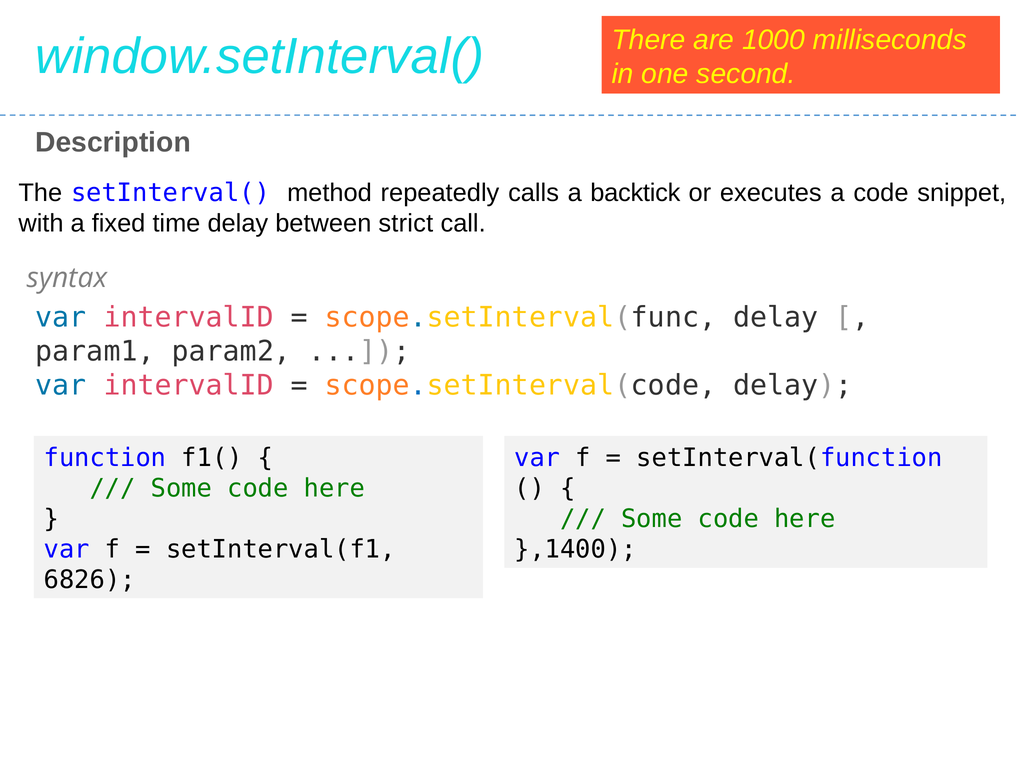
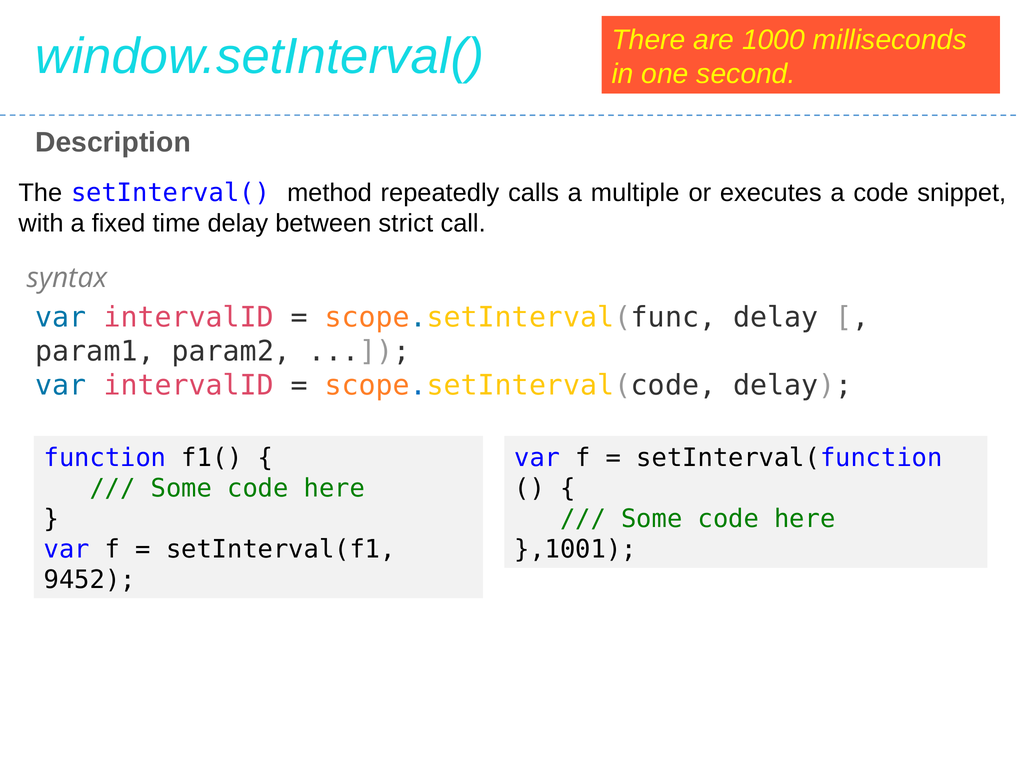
backtick: backtick -> multiple
},1400: },1400 -> },1001
6826: 6826 -> 9452
